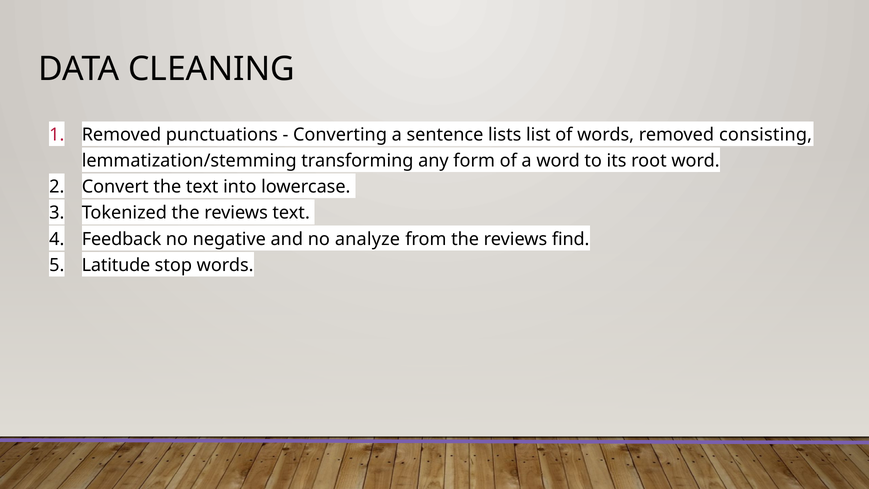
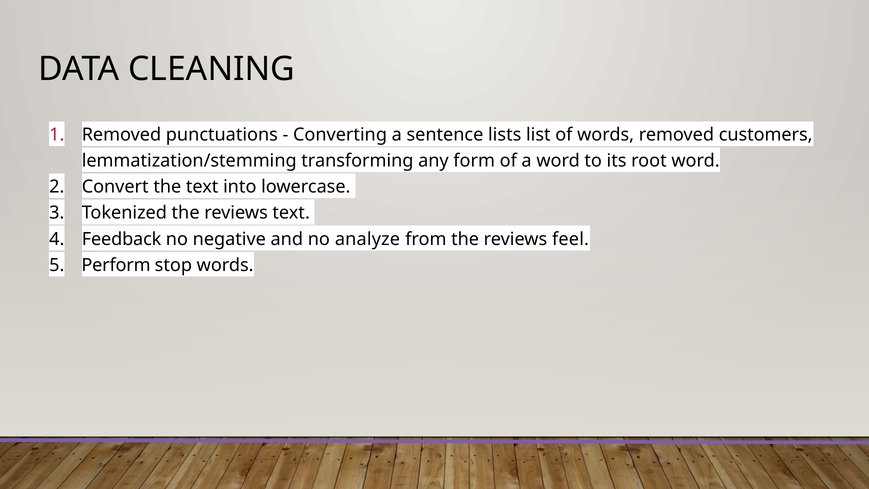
consisting: consisting -> customers
find: find -> feel
Latitude: Latitude -> Perform
